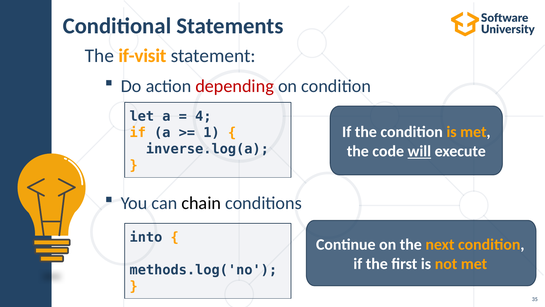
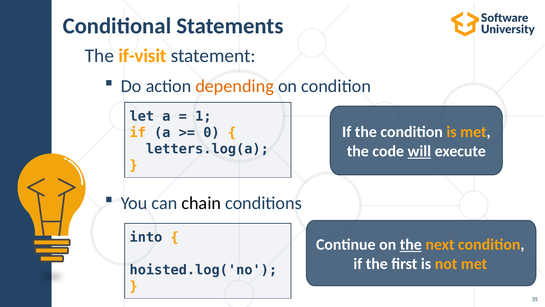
depending colour: red -> orange
4: 4 -> 1
1: 1 -> 0
inverse.log(a: inverse.log(a -> letters.log(a
the at (411, 244) underline: none -> present
methods.log('no: methods.log('no -> hoisted.log('no
